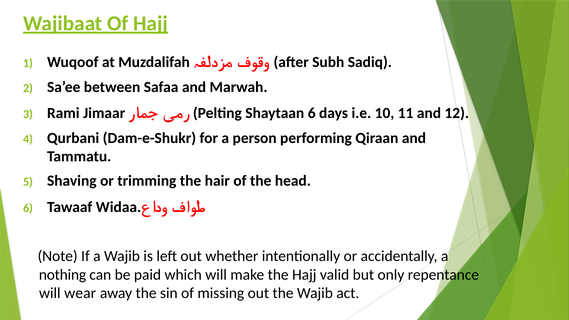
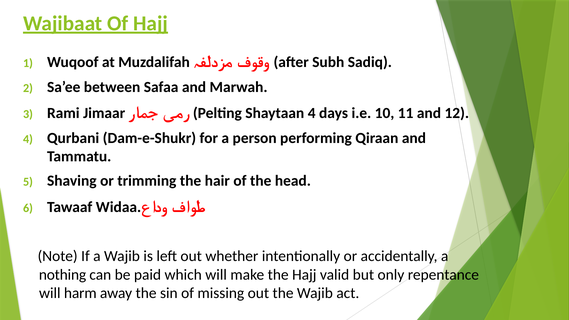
Shaytaan 6: 6 -> 4
wear: wear -> harm
